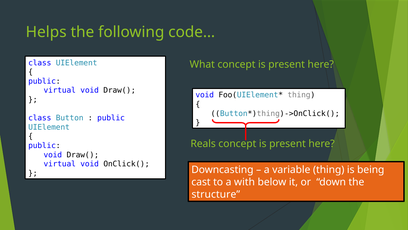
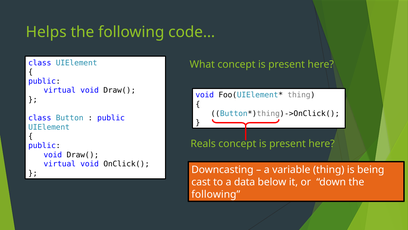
with: with -> data
structure at (216, 194): structure -> following
